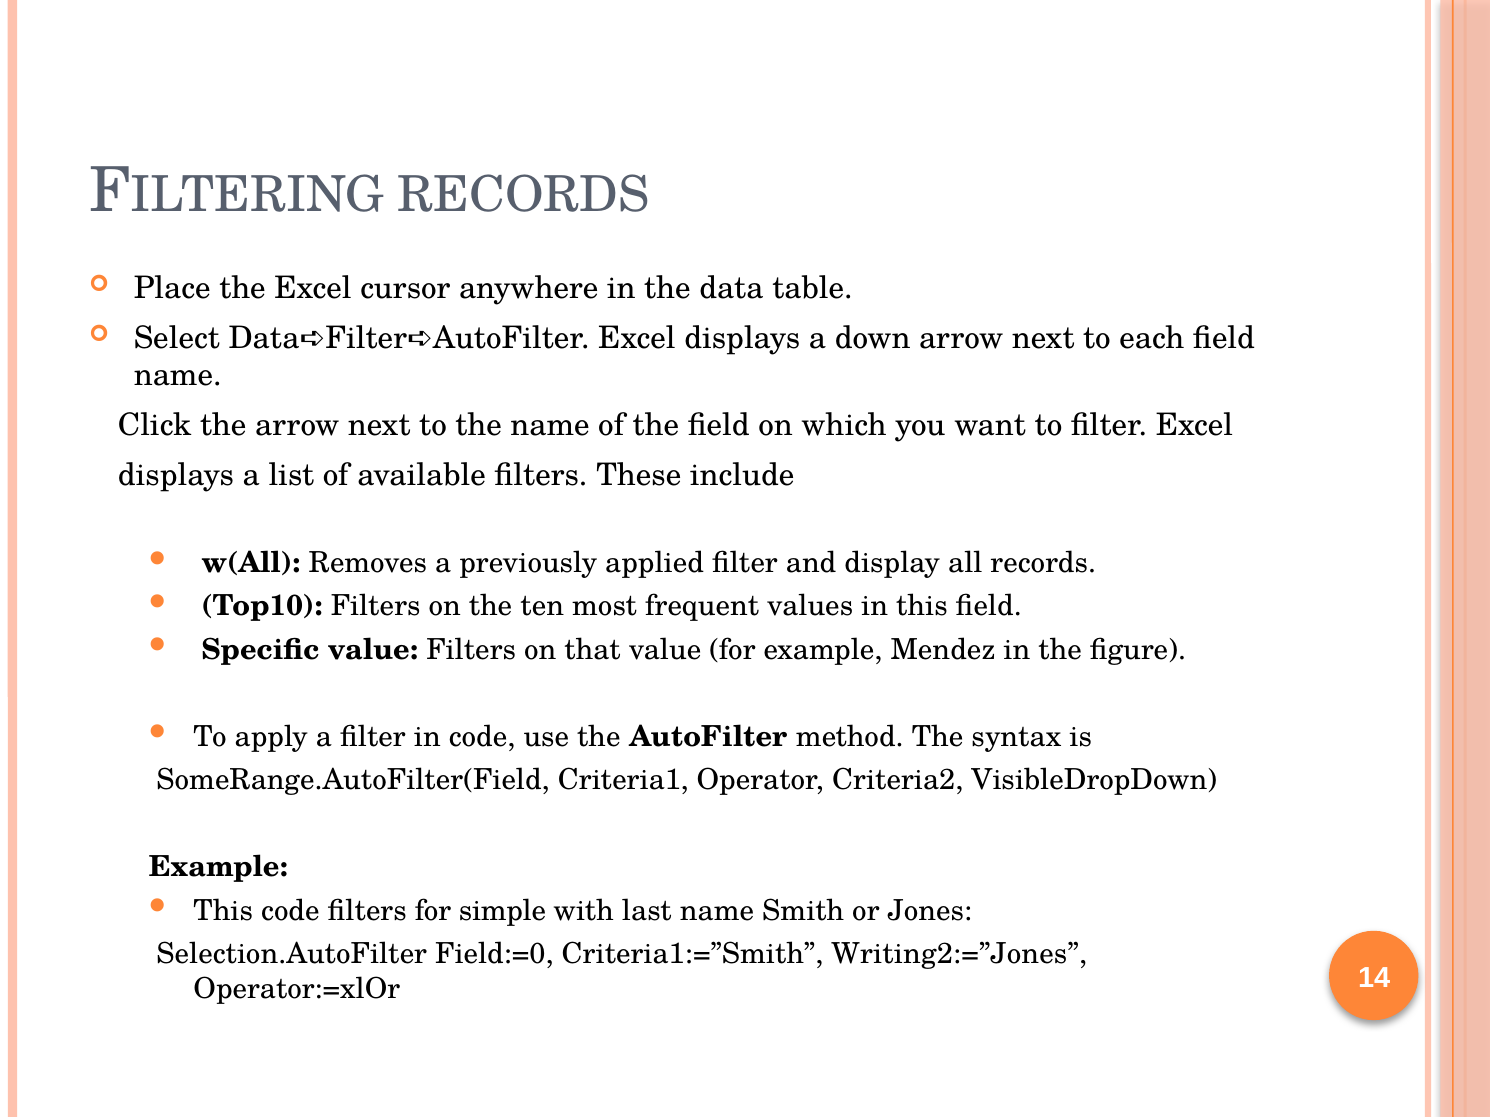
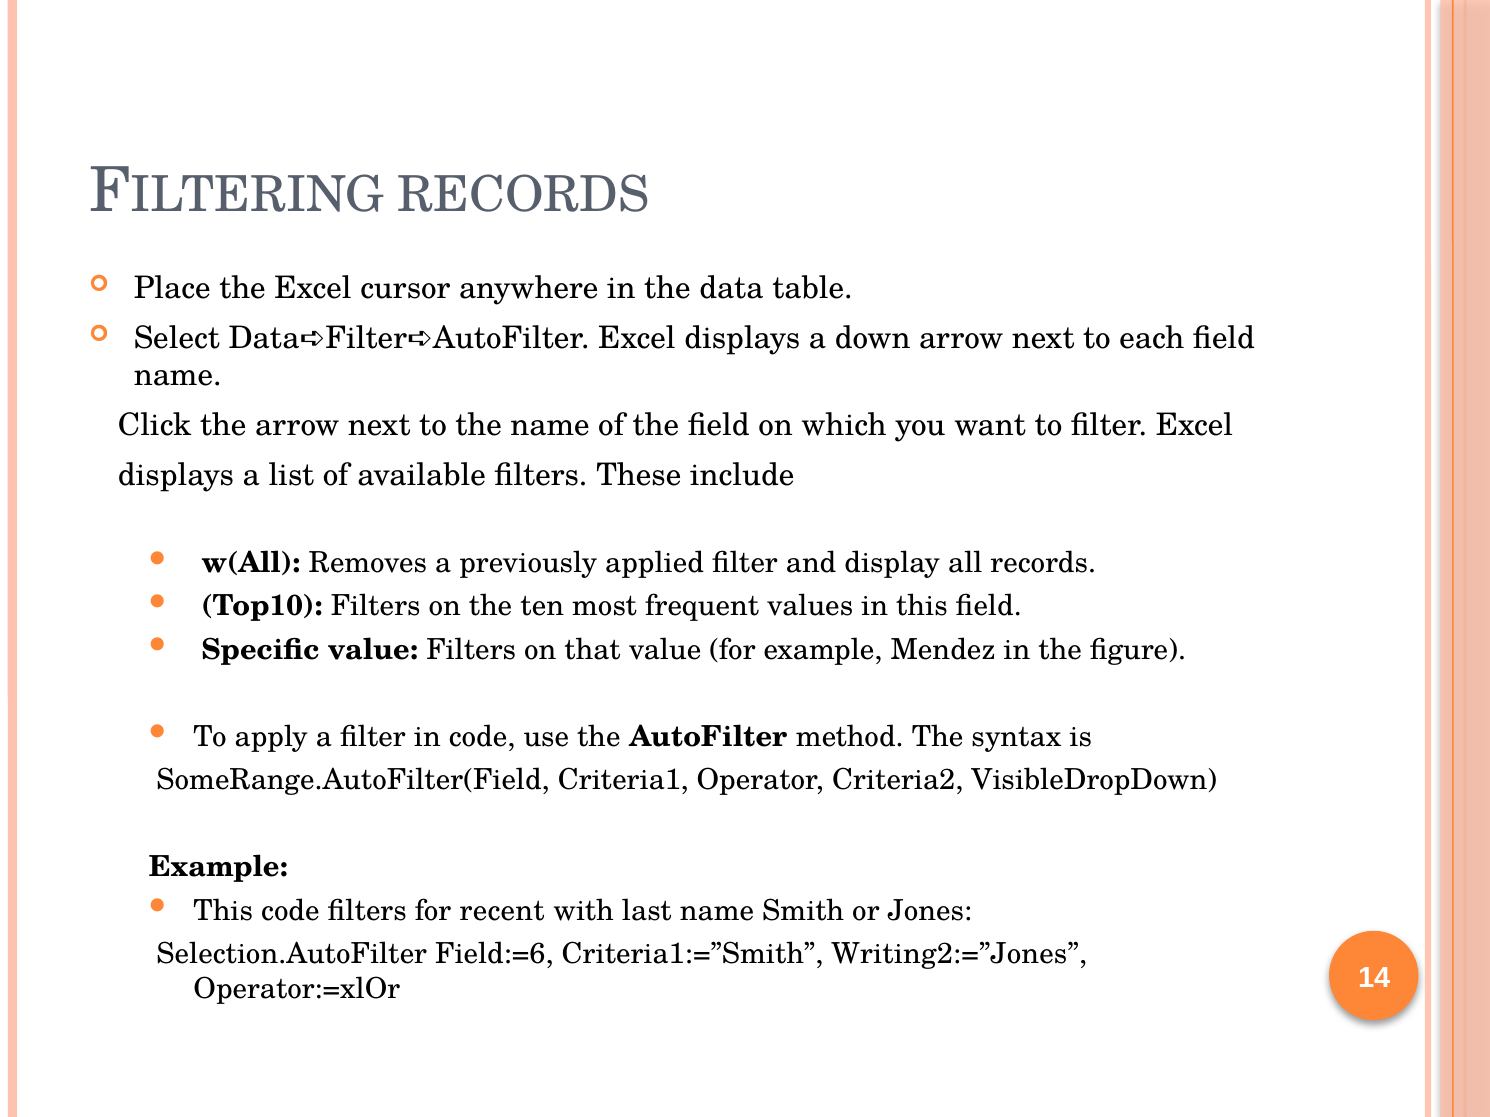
simple: simple -> recent
Field:=0: Field:=0 -> Field:=6
